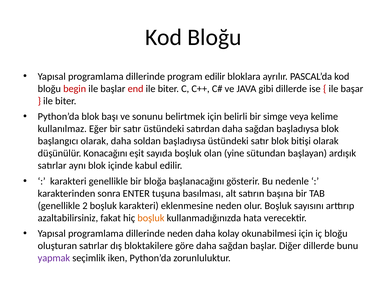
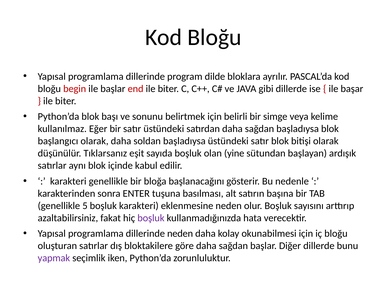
program edilir: edilir -> dilde
Konacağını: Konacağını -> Tıklarsanız
2: 2 -> 5
boşluk at (151, 218) colour: orange -> purple
